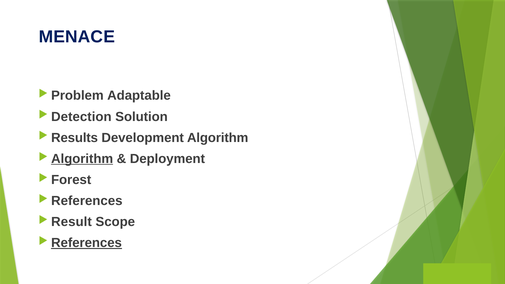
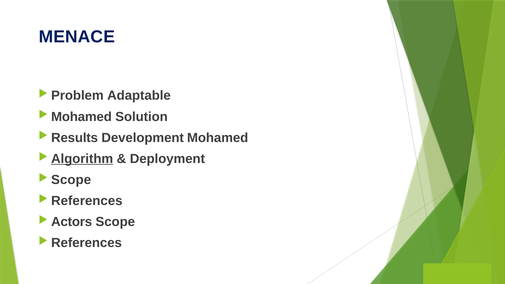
Detection at (81, 117): Detection -> Mohamed
Development Algorithm: Algorithm -> Mohamed
Forest at (71, 180): Forest -> Scope
Result: Result -> Actors
References at (87, 243) underline: present -> none
